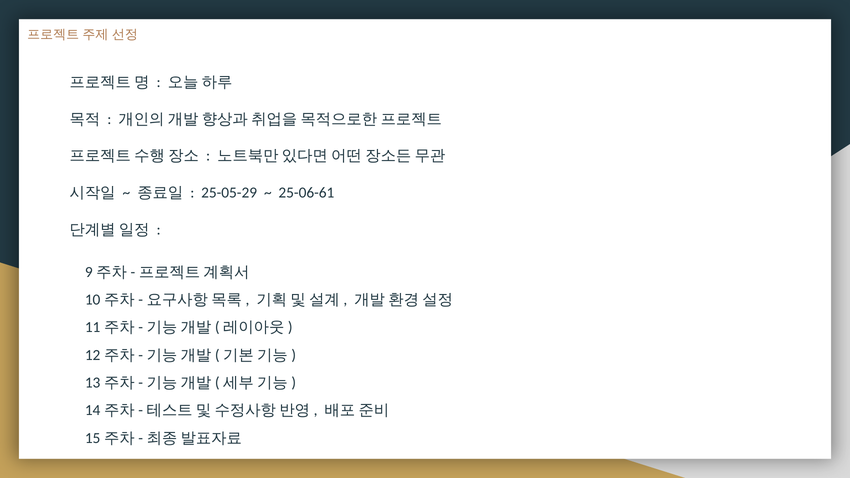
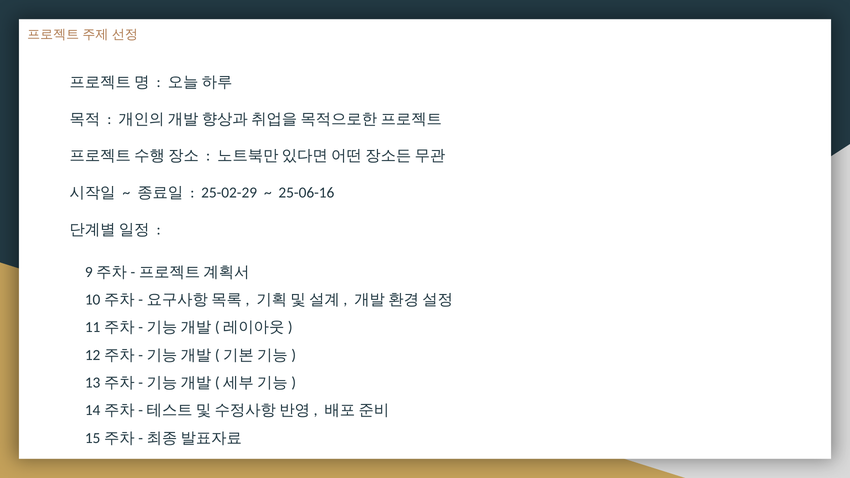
25-05-29: 25-05-29 -> 25-02-29
25-06-61: 25-06-61 -> 25-06-16
